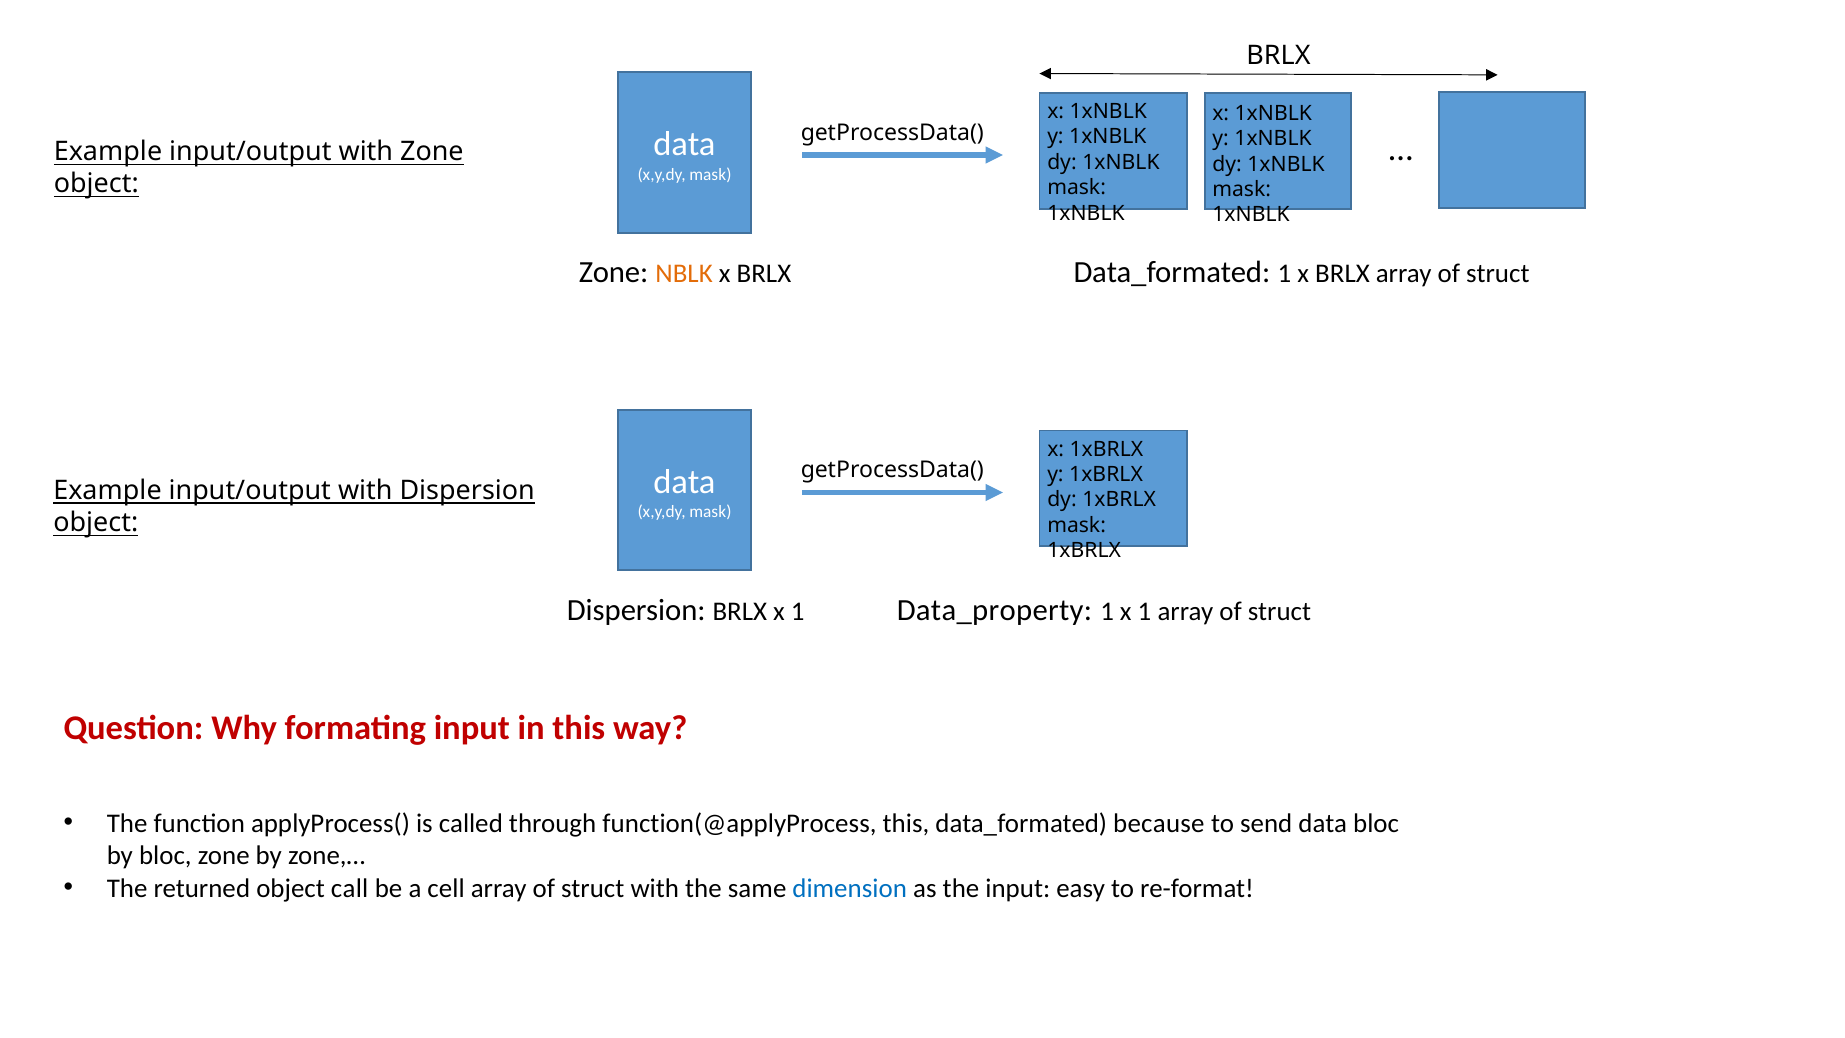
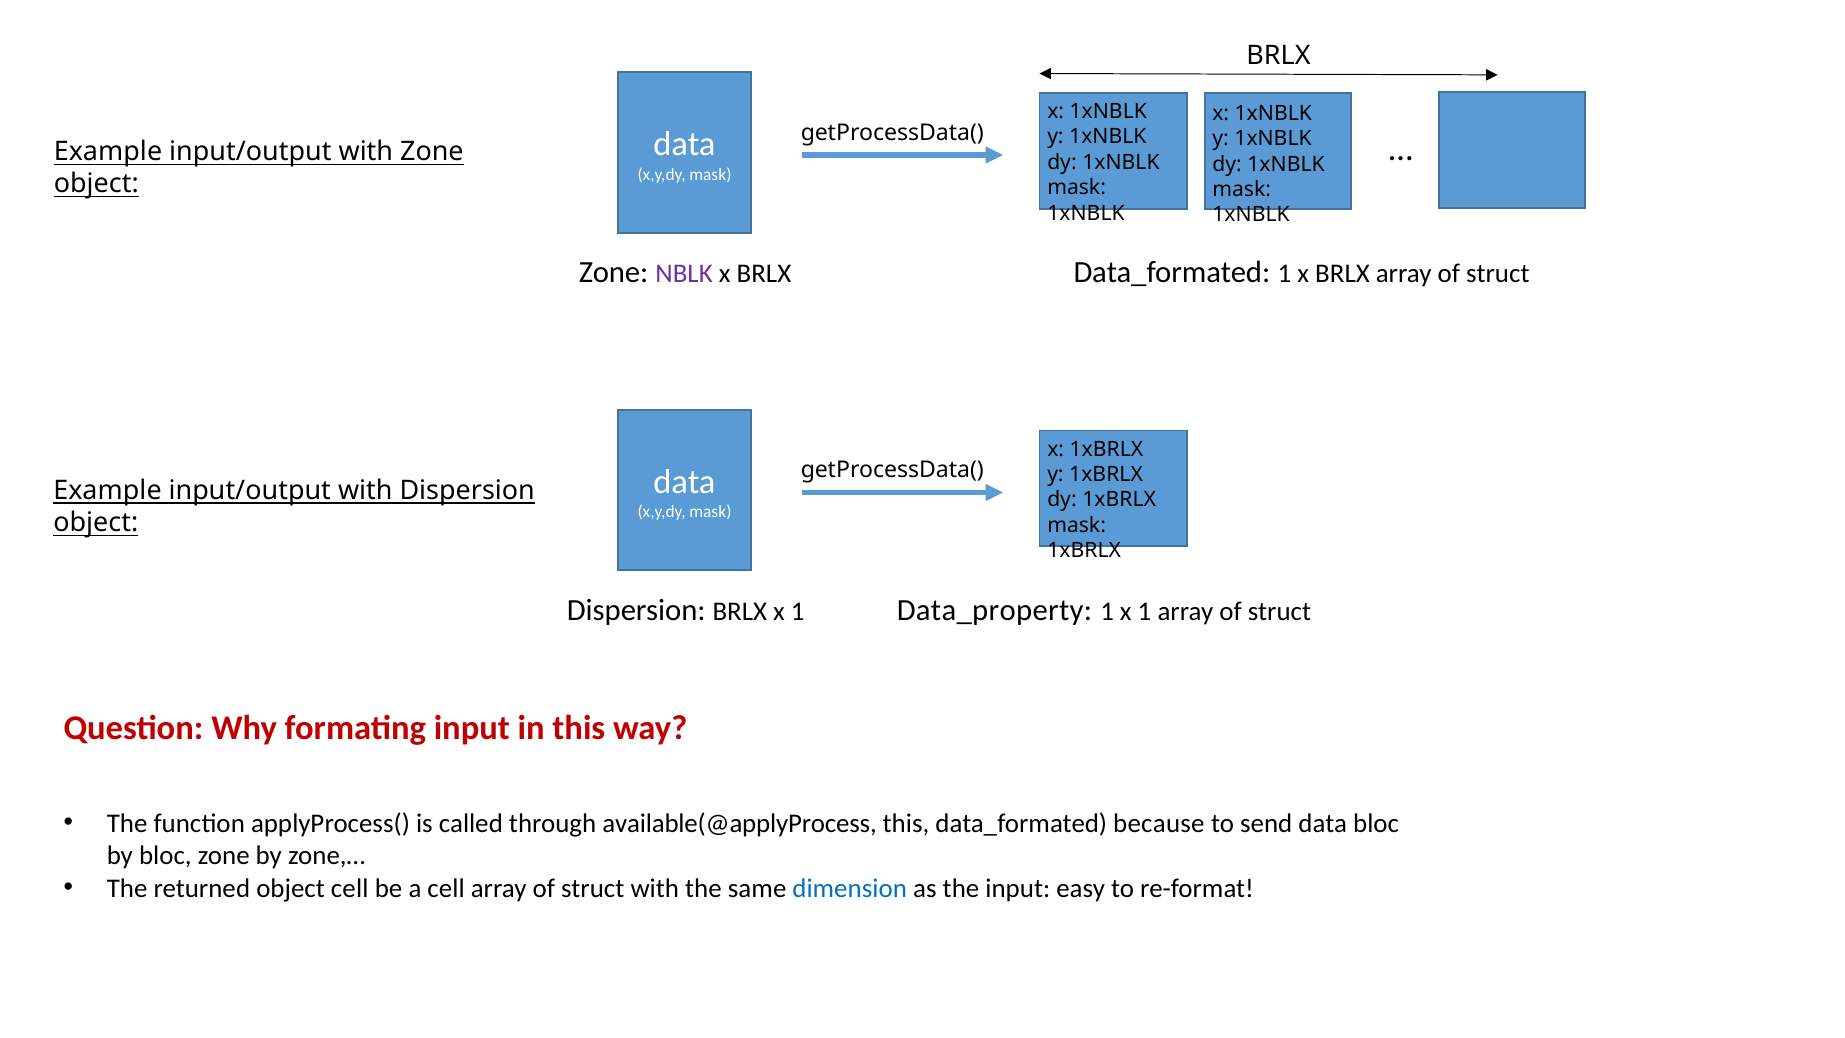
NBLK colour: orange -> purple
function(@applyProcess: function(@applyProcess -> available(@applyProcess
object call: call -> cell
